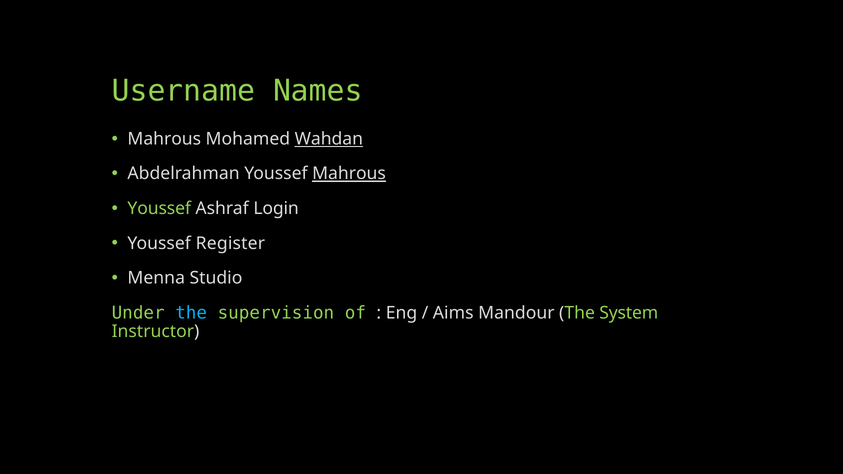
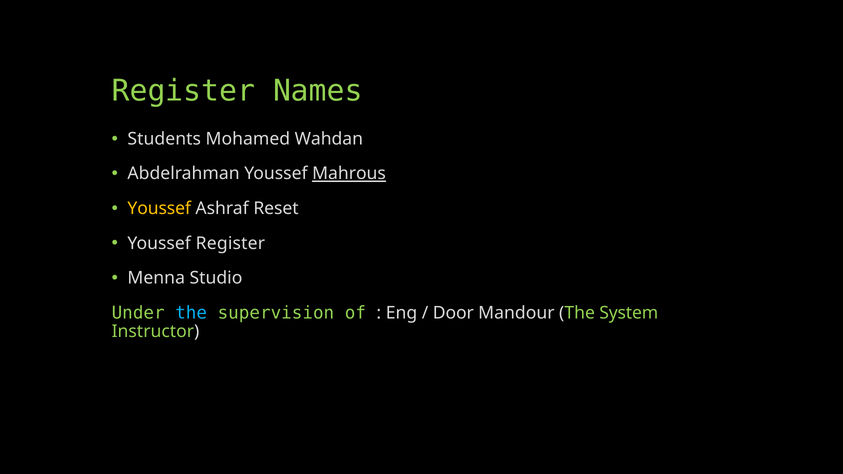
Username at (183, 91): Username -> Register
Mahrous at (164, 139): Mahrous -> Students
Wahdan underline: present -> none
Youssef at (159, 209) colour: light green -> yellow
Login: Login -> Reset
Aims: Aims -> Door
